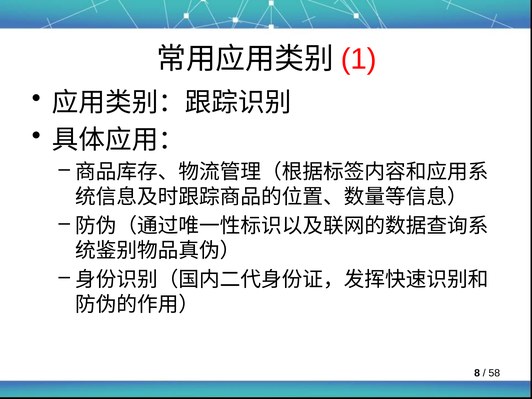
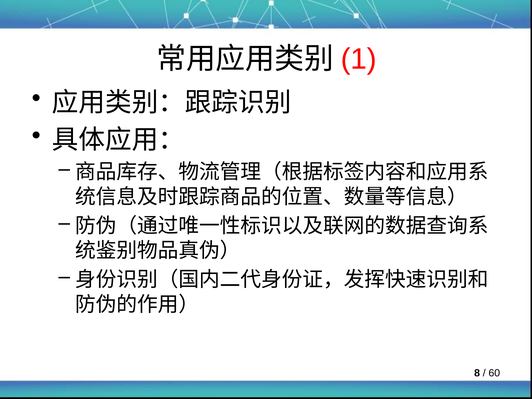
58: 58 -> 60
